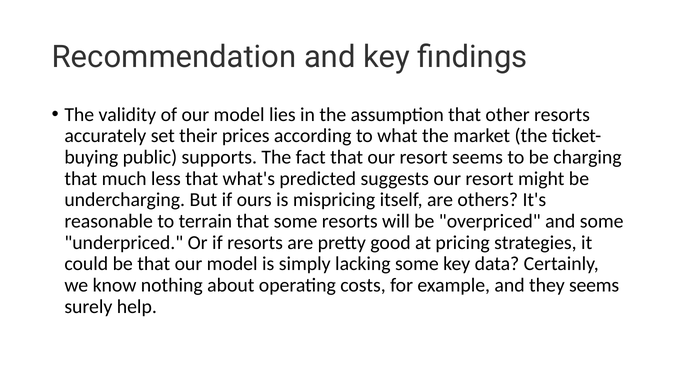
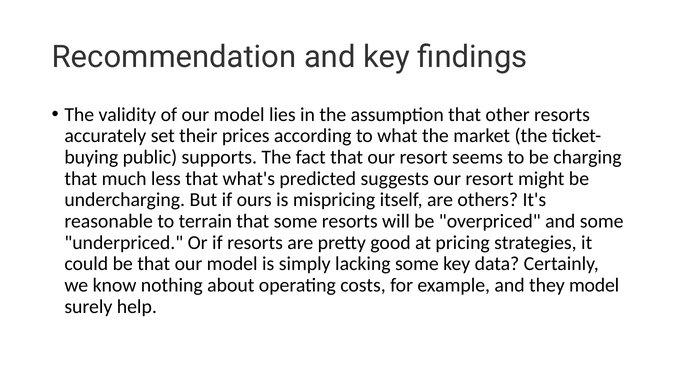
they seems: seems -> model
